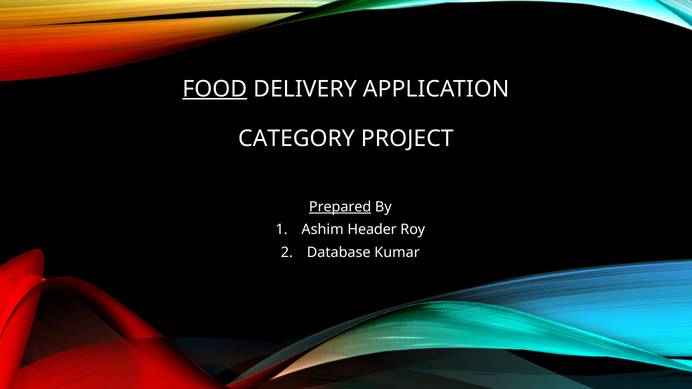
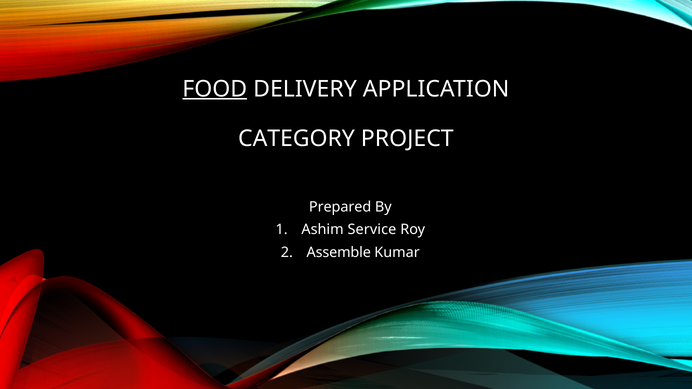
Prepared underline: present -> none
Header: Header -> Service
Database: Database -> Assemble
